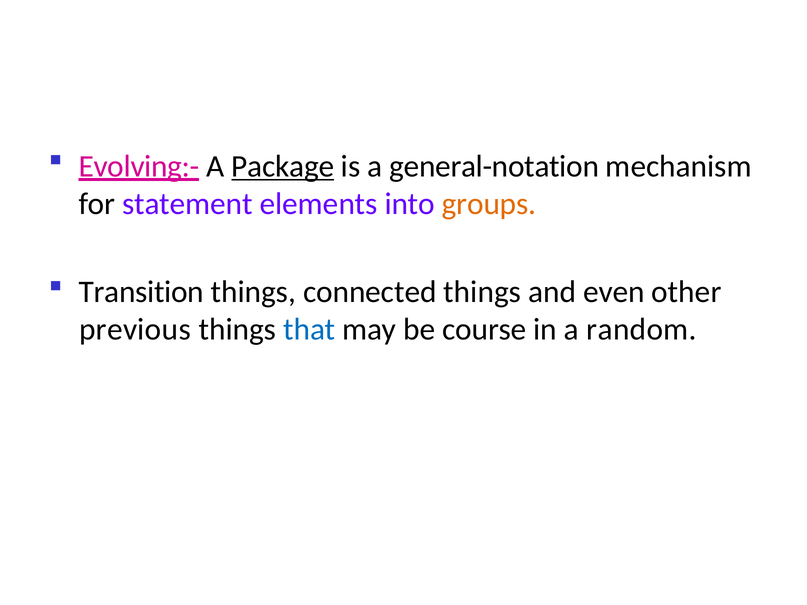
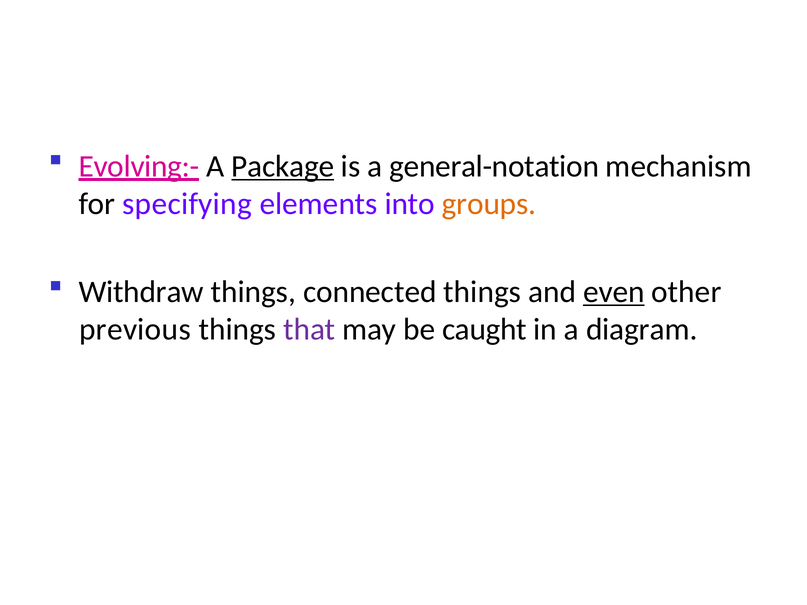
statement: statement -> specifying
Transition: Transition -> Withdraw
even underline: none -> present
that colour: blue -> purple
course: course -> caught
random: random -> diagram
